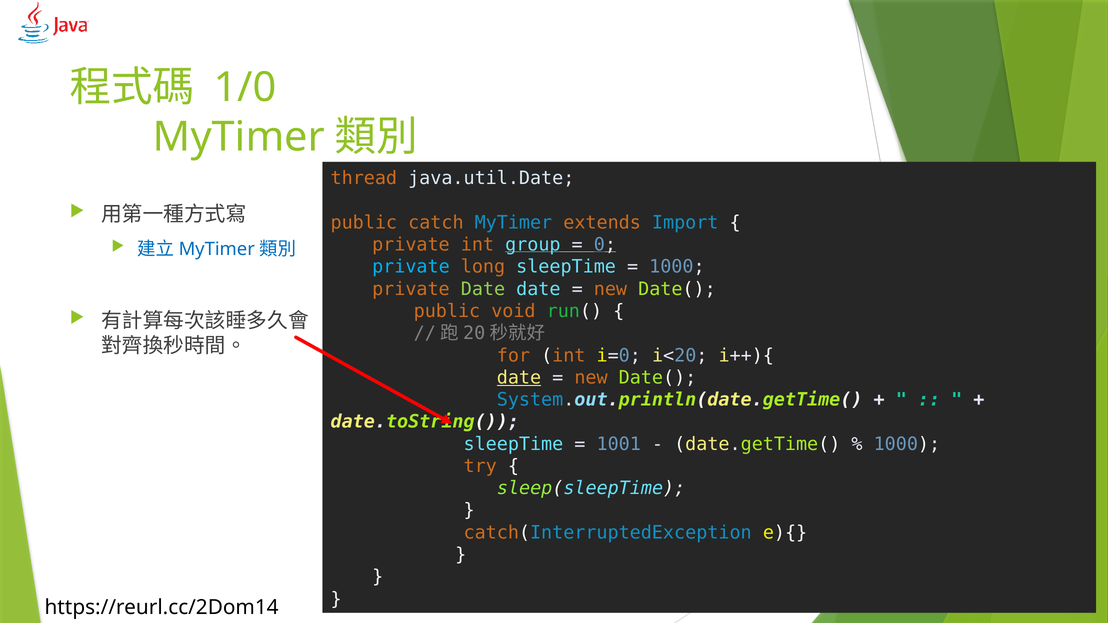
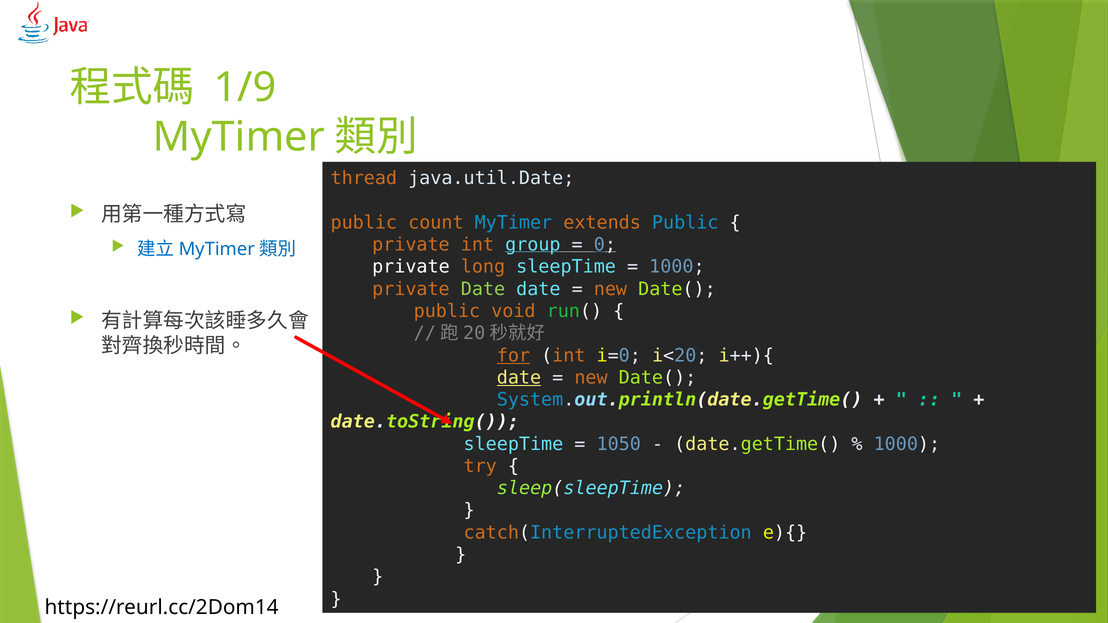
1/0: 1/0 -> 1/9
catch: catch -> count
extends Import: Import -> Public
private at (411, 267) colour: light blue -> white
for underline: none -> present
1001: 1001 -> 1050
